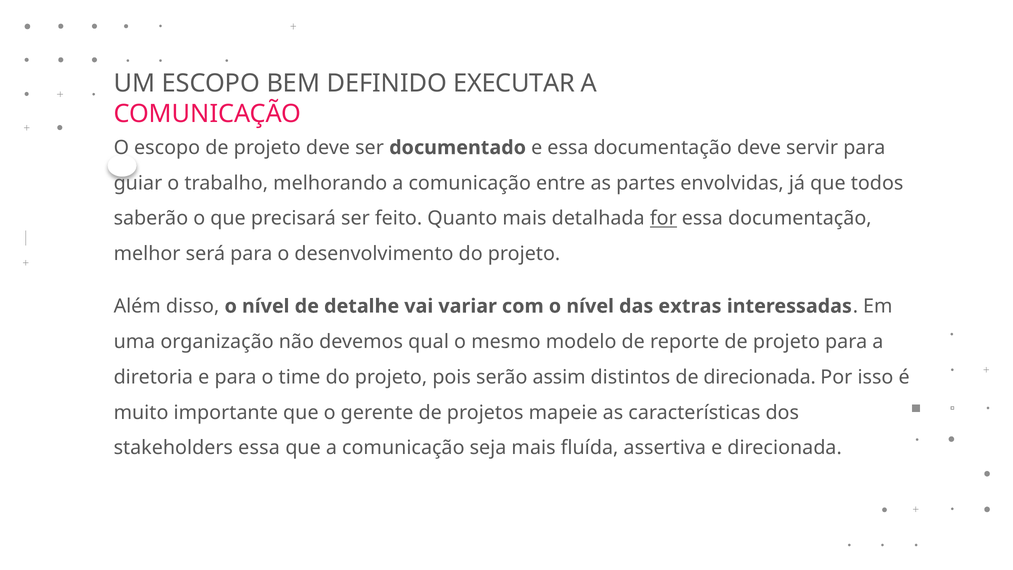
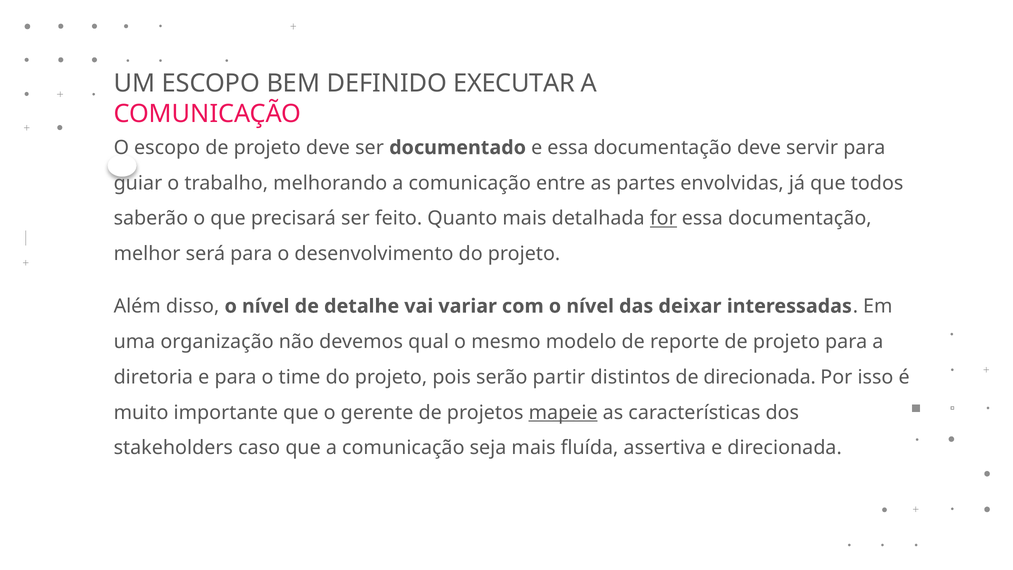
extras: extras -> deixar
assim: assim -> partir
mapeie underline: none -> present
stakeholders essa: essa -> caso
